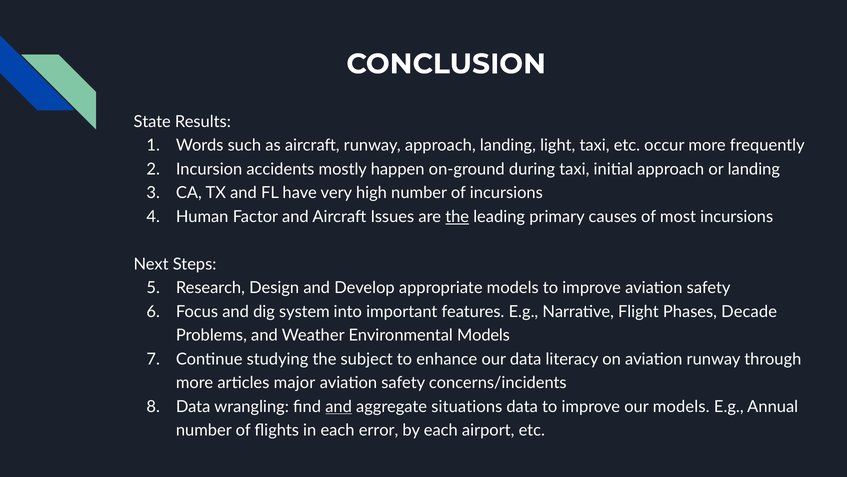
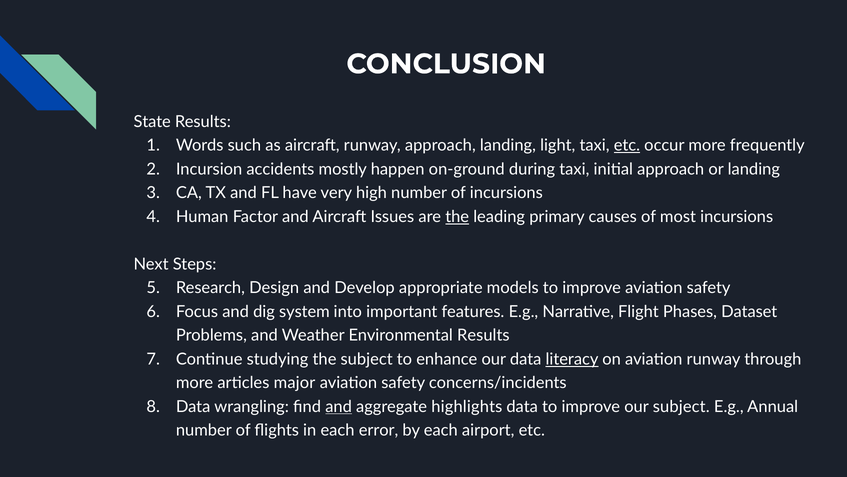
etc at (627, 145) underline: none -> present
Decade: Decade -> Dataset
Environmental Models: Models -> Results
literacy underline: none -> present
situations: situations -> highlights
our models: models -> subject
